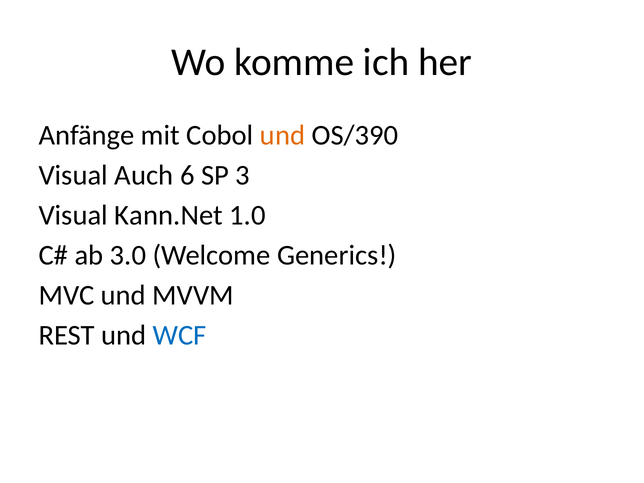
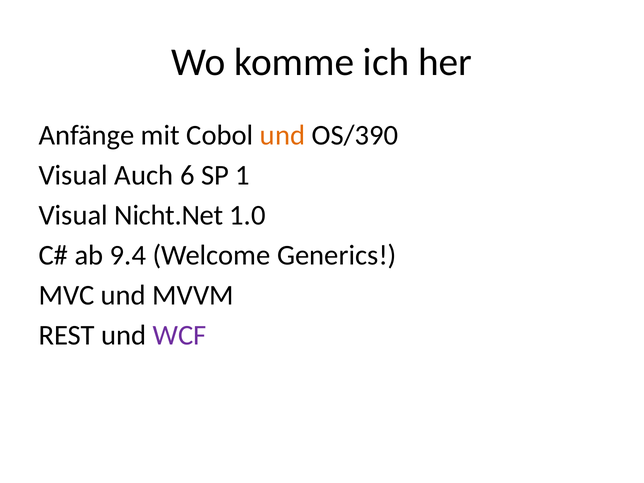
3: 3 -> 1
Kann.Net: Kann.Net -> Nicht.Net
3.0: 3.0 -> 9.4
WCF colour: blue -> purple
